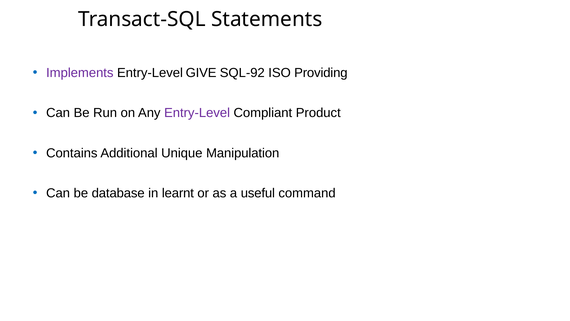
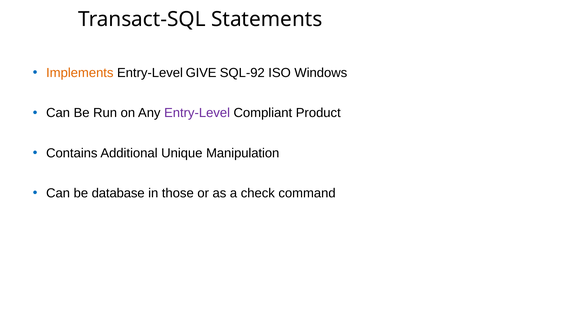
Implements colour: purple -> orange
Providing: Providing -> Windows
learnt: learnt -> those
useful: useful -> check
